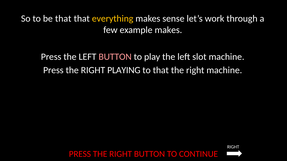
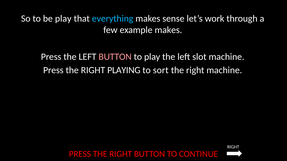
be that: that -> play
everything colour: yellow -> light blue
to that: that -> sort
